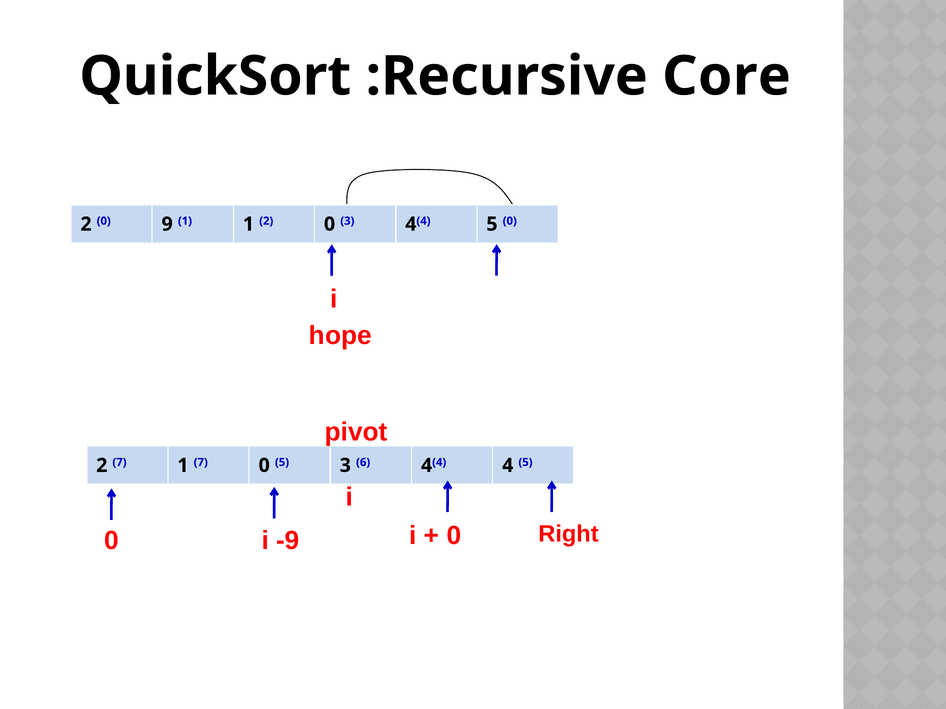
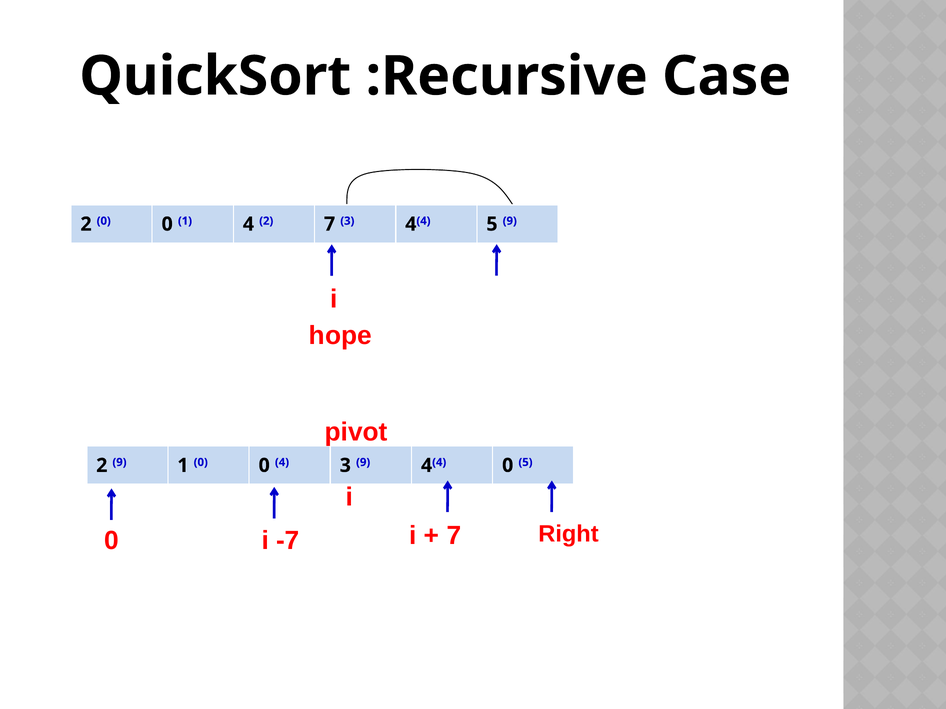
Core: Core -> Case
2 0 9: 9 -> 0
1 1: 1 -> 4
0 at (330, 224): 0 -> 7
5 0: 0 -> 9
2 7: 7 -> 9
1 7: 7 -> 0
0 5: 5 -> 4
3 6: 6 -> 9
4(4 4: 4 -> 0
-9: -9 -> -7
0 at (454, 536): 0 -> 7
